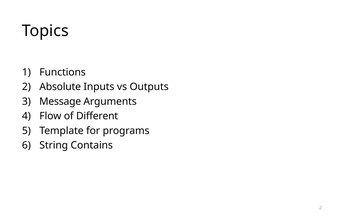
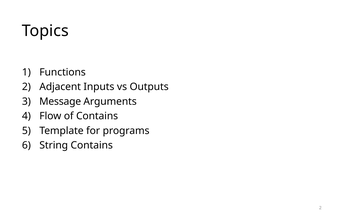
Absolute: Absolute -> Adjacent
of Different: Different -> Contains
